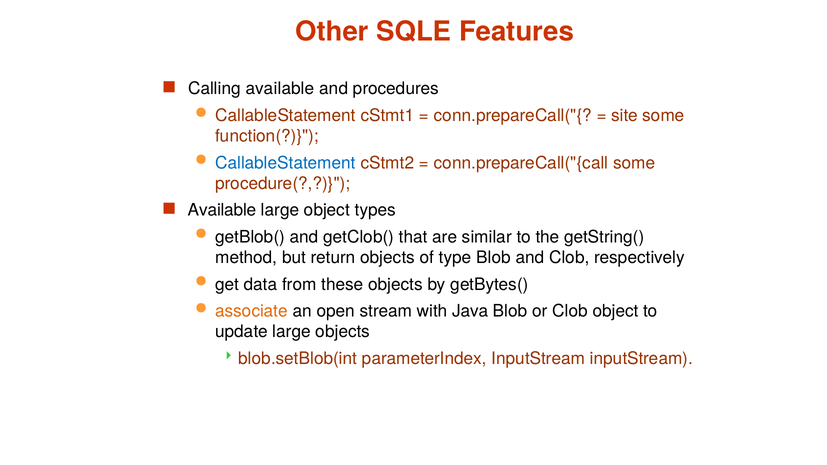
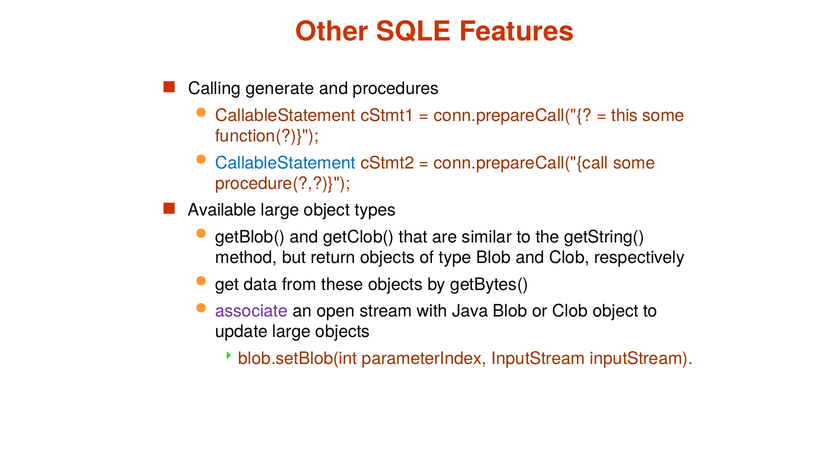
Calling available: available -> generate
site: site -> this
associate colour: orange -> purple
